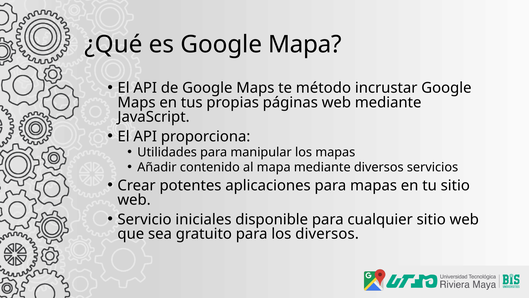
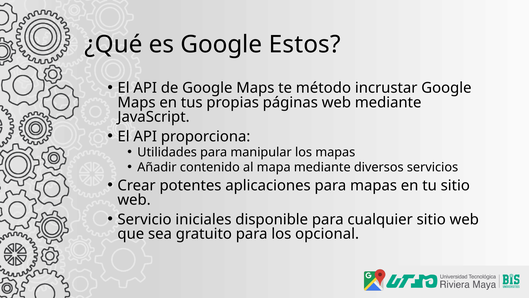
Google Mapa: Mapa -> Estos
los diversos: diversos -> opcional
